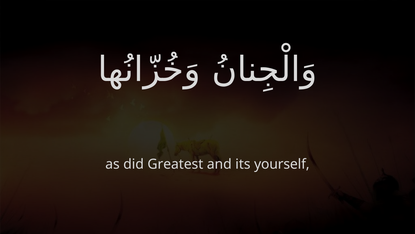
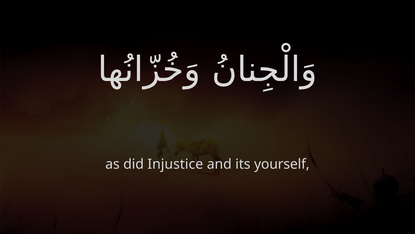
Greatest: Greatest -> Injustice
